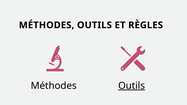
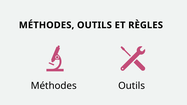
Outils at (132, 86) underline: present -> none
